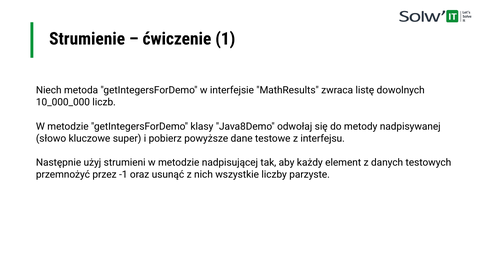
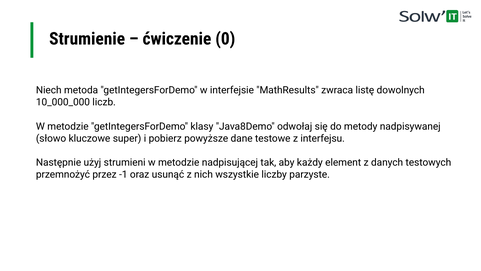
1: 1 -> 0
